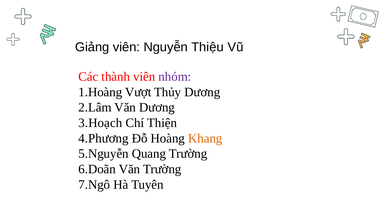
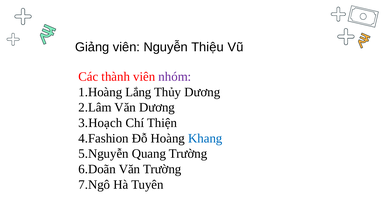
Vượt: Vượt -> Lắng
4.Phương: 4.Phương -> 4.Fashion
Khang colour: orange -> blue
